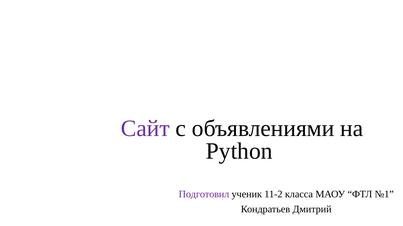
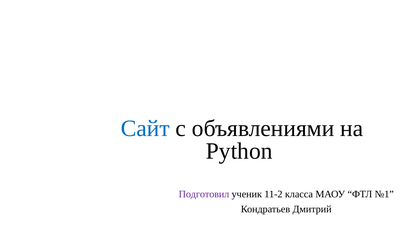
Сайт colour: purple -> blue
